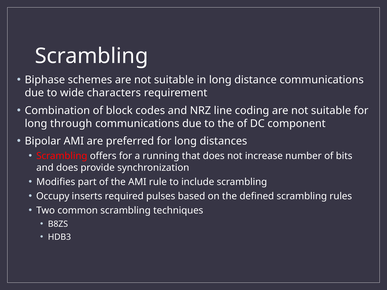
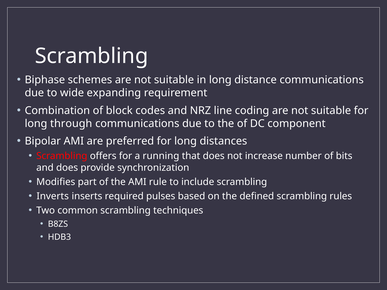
characters: characters -> expanding
Occupy: Occupy -> Inverts
